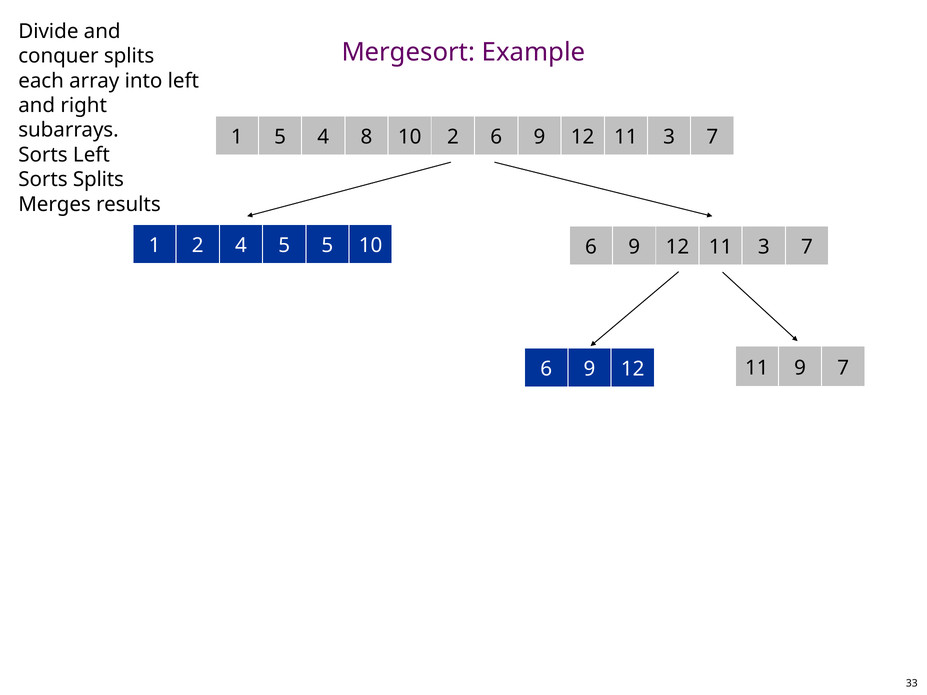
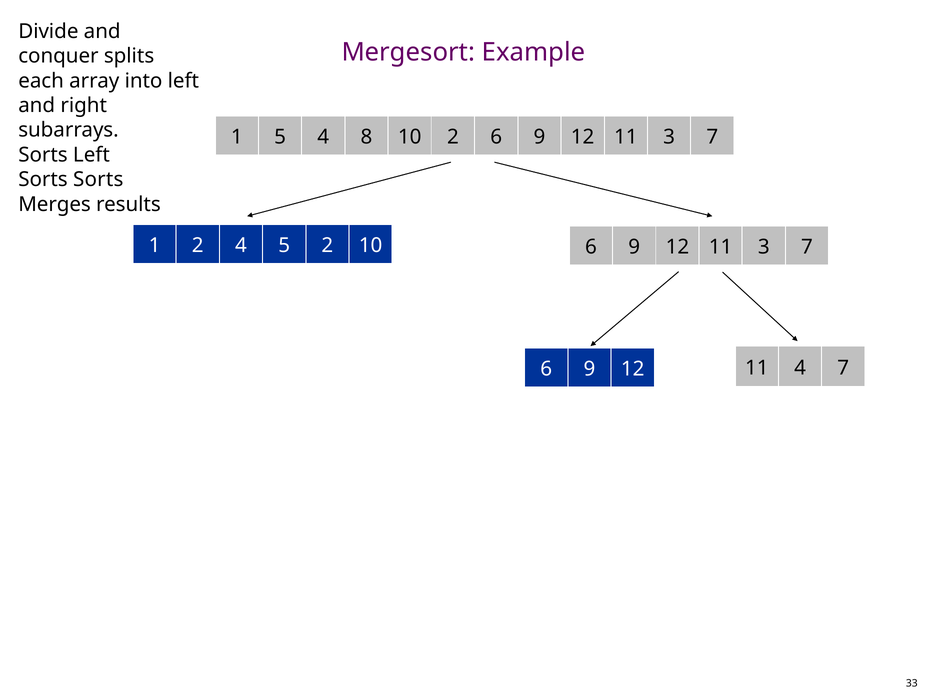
Sorts Splits: Splits -> Sorts
5 5: 5 -> 2
11 9: 9 -> 4
